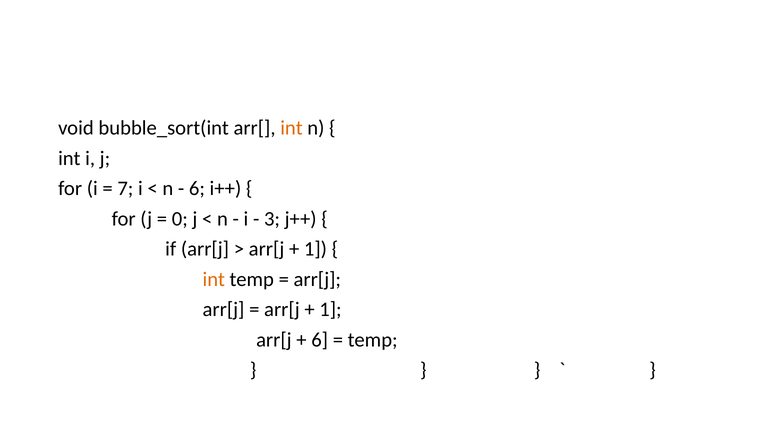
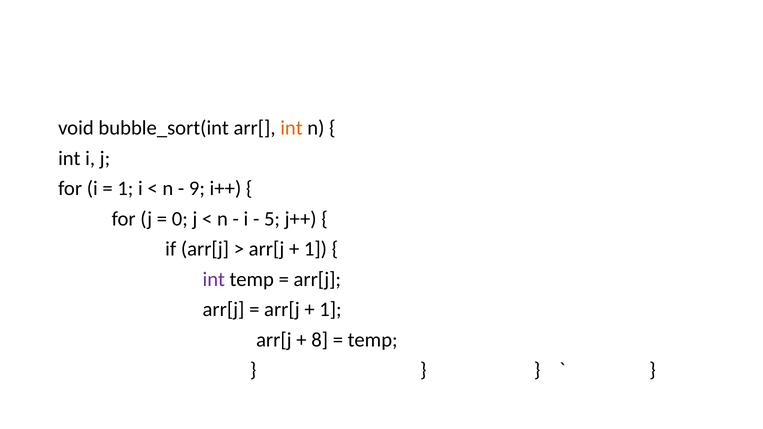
7 at (125, 189): 7 -> 1
6 at (197, 189): 6 -> 9
3: 3 -> 5
int at (214, 279) colour: orange -> purple
6 at (320, 340): 6 -> 8
